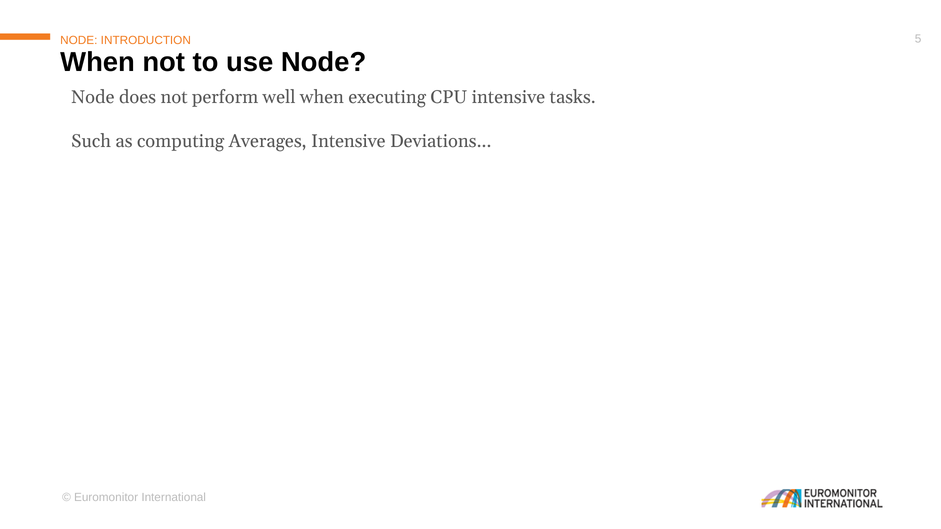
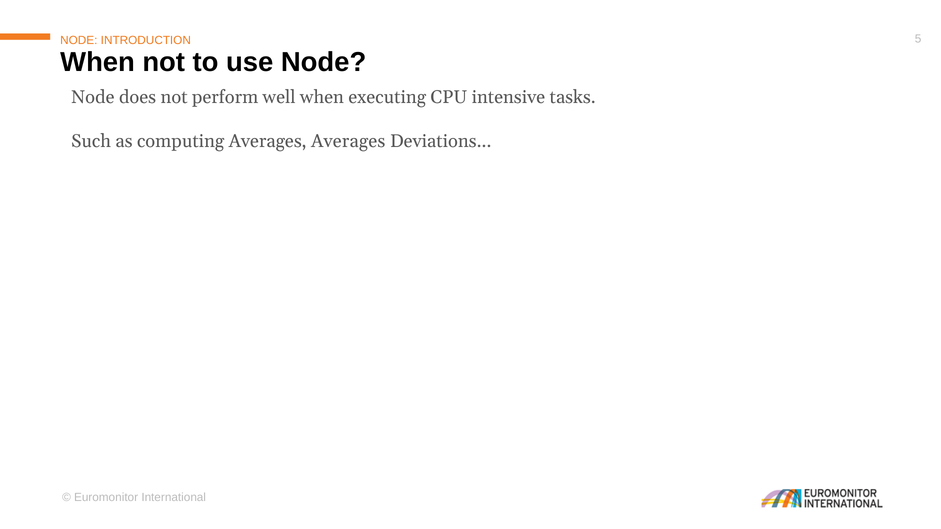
Averages Intensive: Intensive -> Averages
